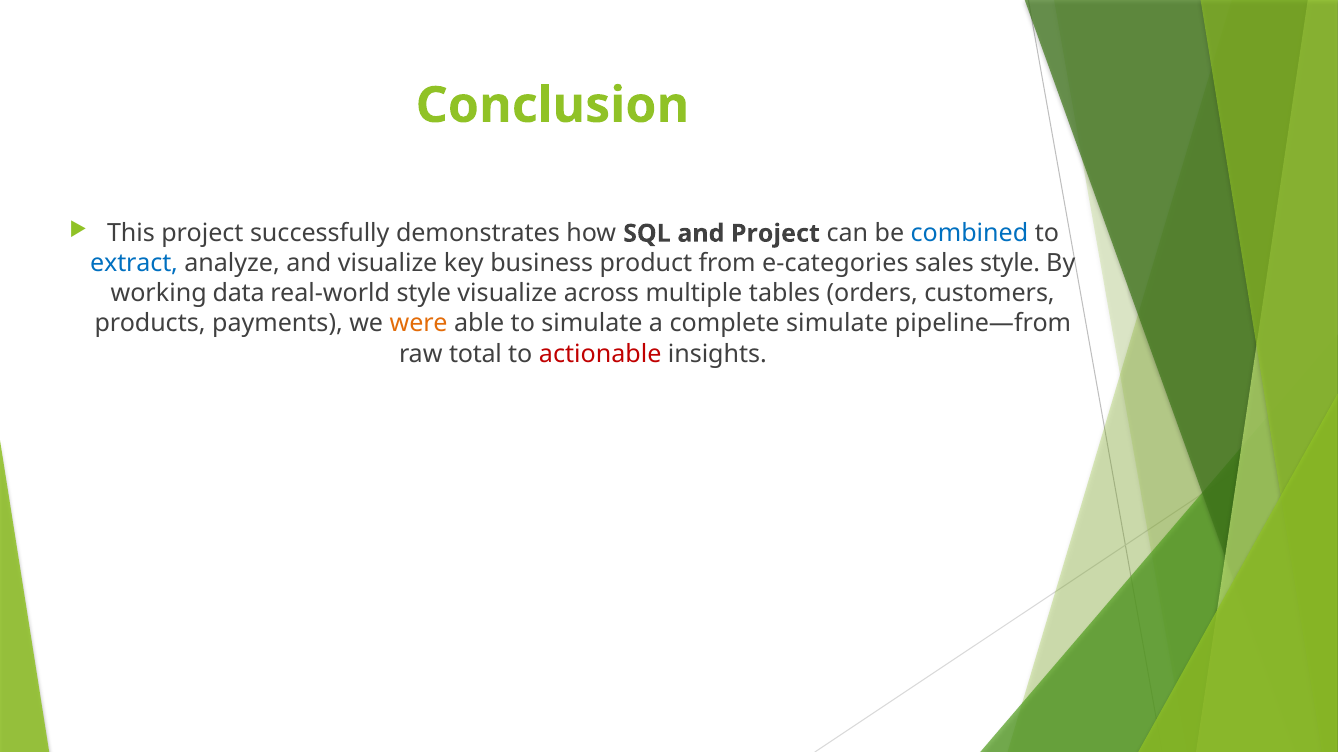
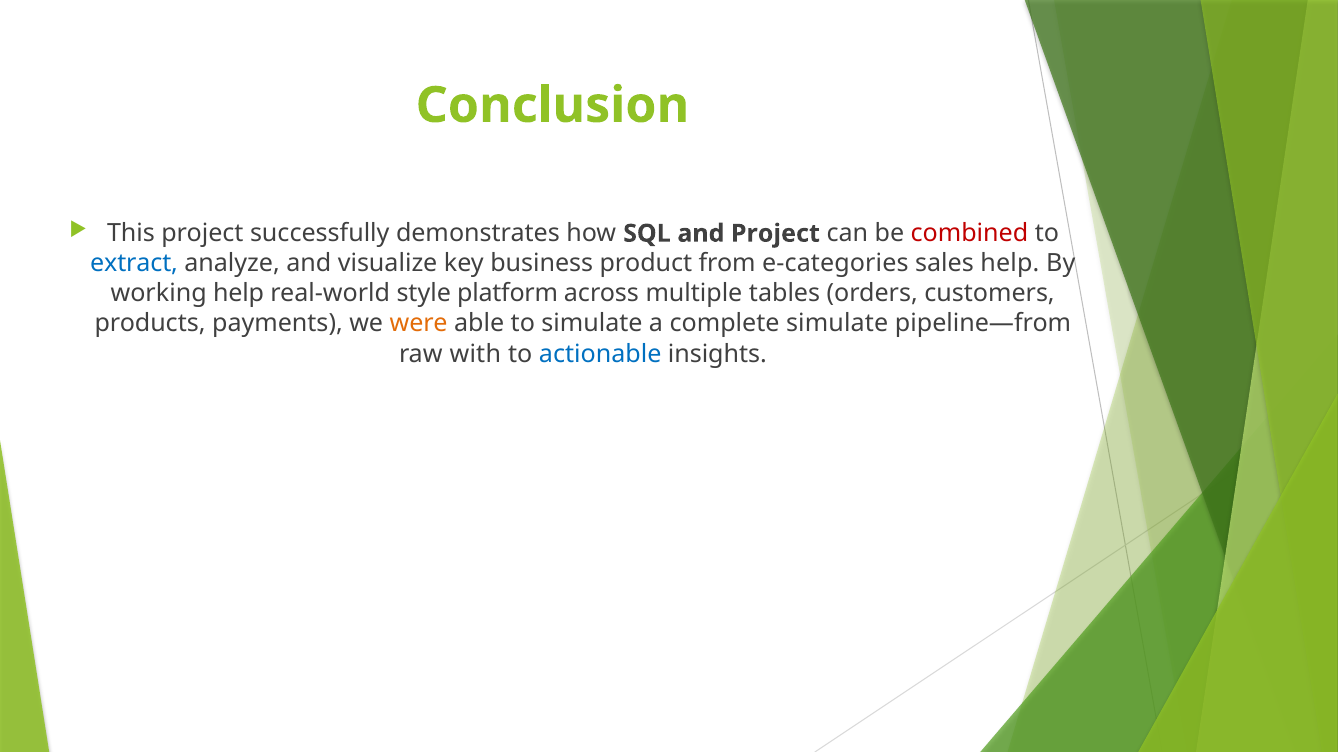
combined colour: blue -> red
sales style: style -> help
working data: data -> help
style visualize: visualize -> platform
total: total -> with
actionable colour: red -> blue
